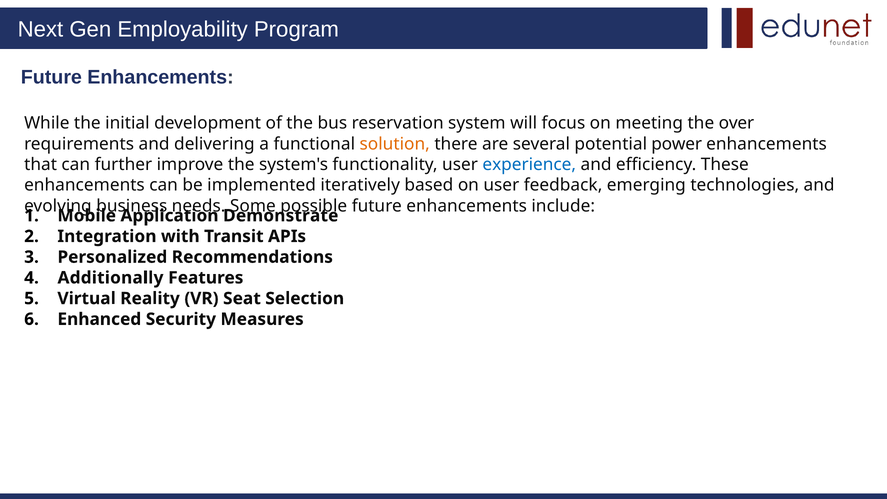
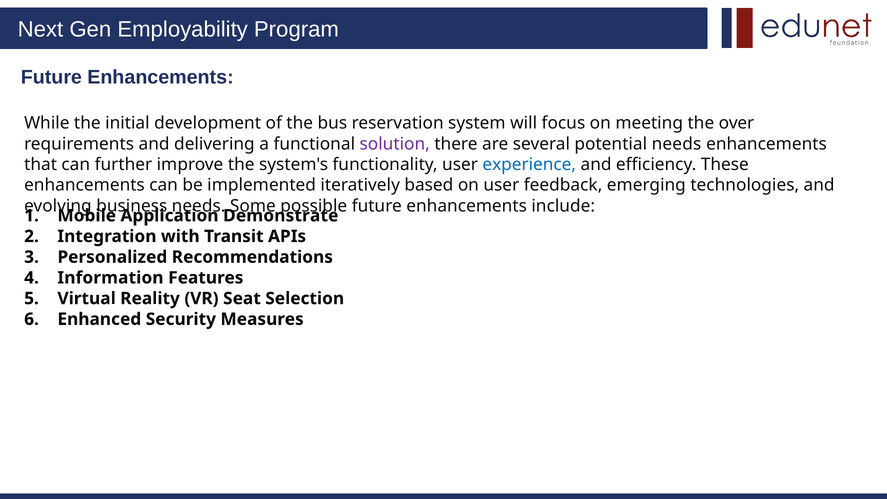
solution colour: orange -> purple
potential power: power -> needs
Additionally: Additionally -> Information
